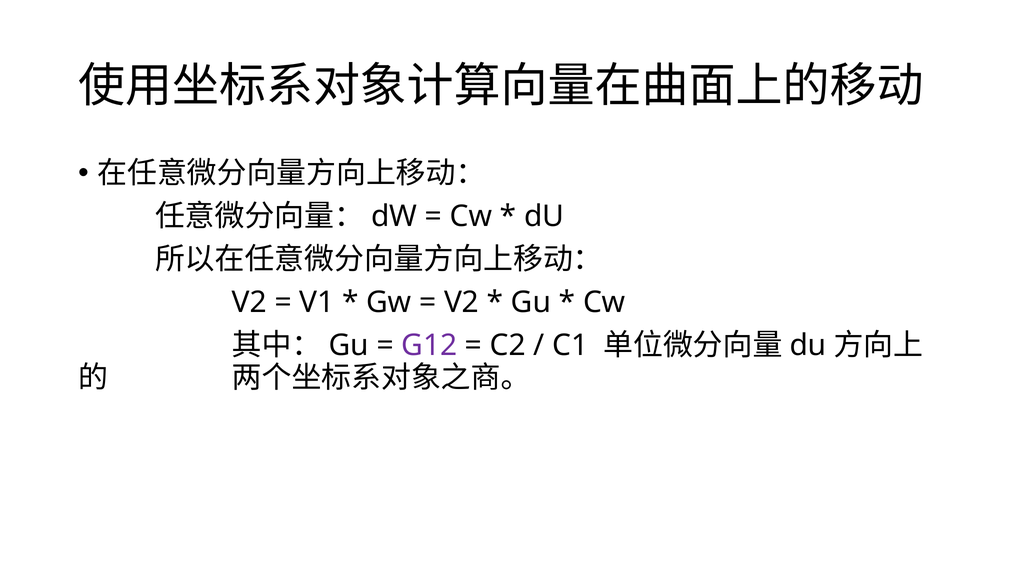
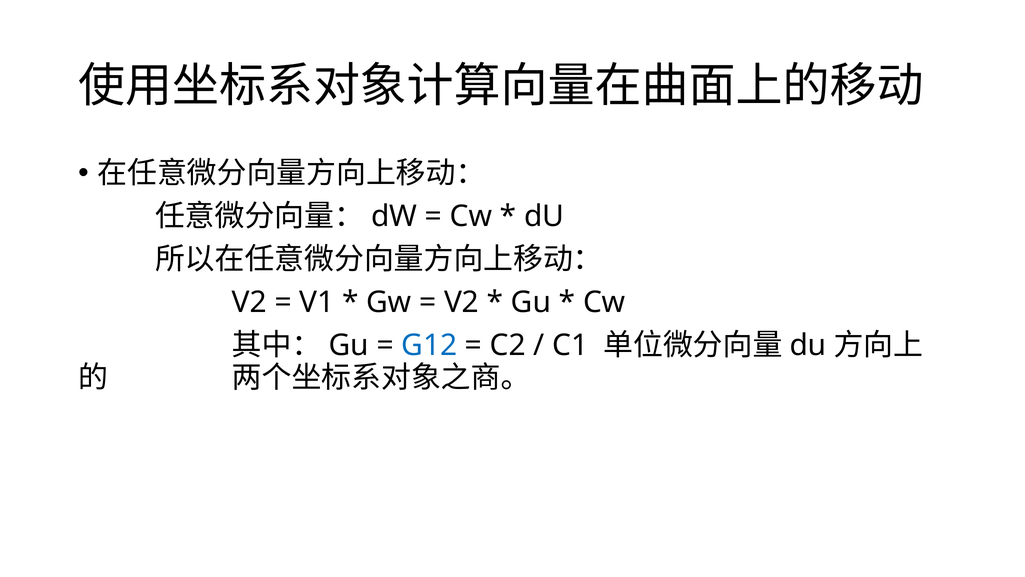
G12 colour: purple -> blue
